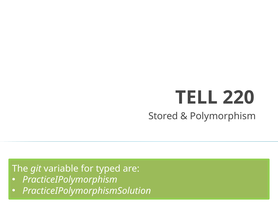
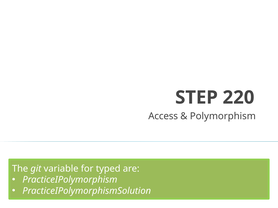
TELL: TELL -> STEP
Stored: Stored -> Access
